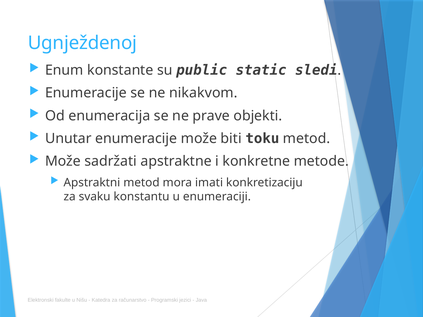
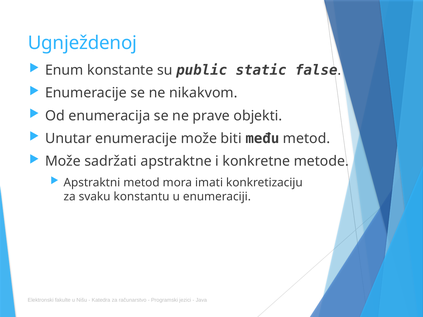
sledi: sledi -> false
toku: toku -> među
